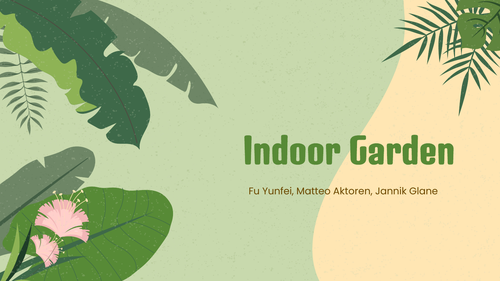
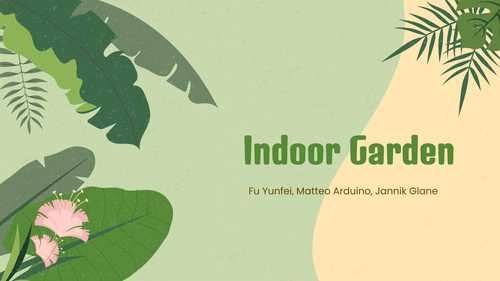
Aktoren: Aktoren -> Arduino
